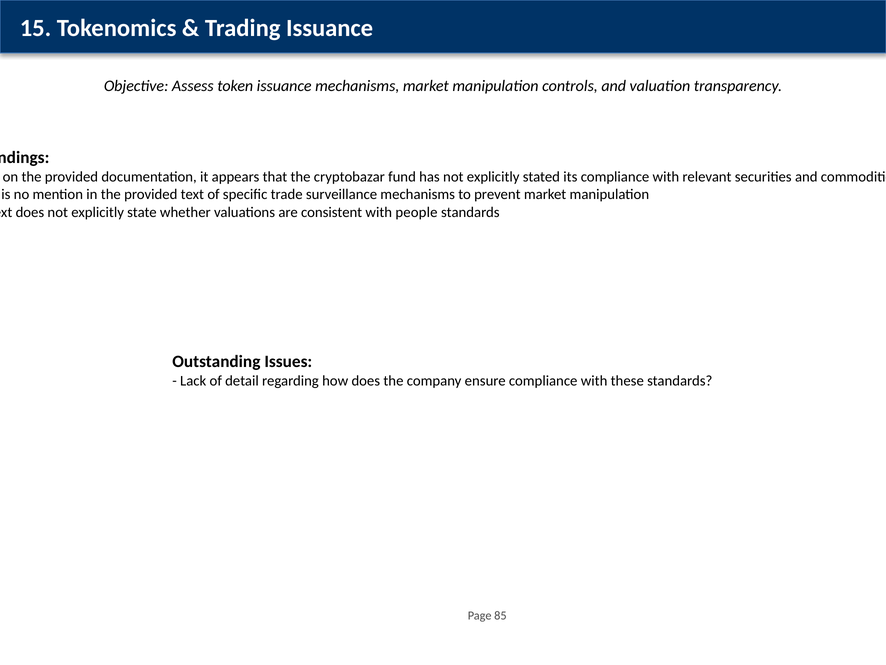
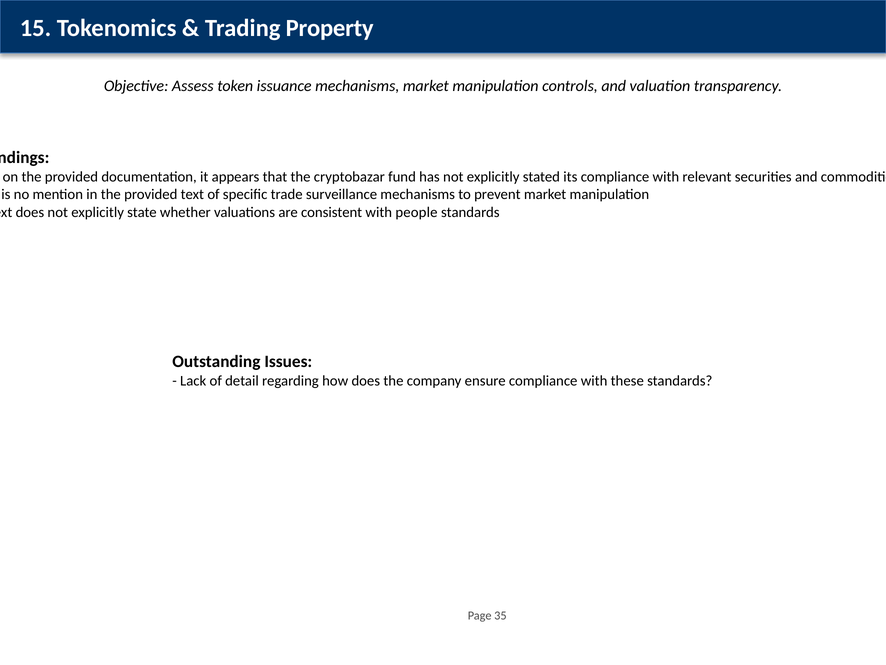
Trading Issuance: Issuance -> Property
85: 85 -> 35
